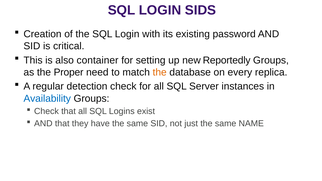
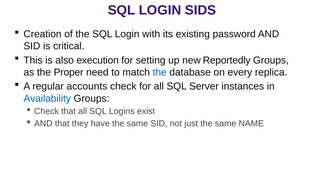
container: container -> execution
the at (160, 72) colour: orange -> blue
detection: detection -> accounts
